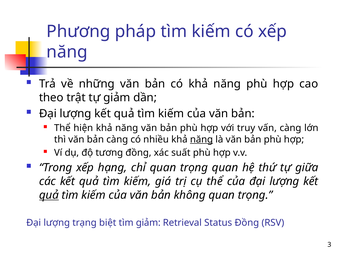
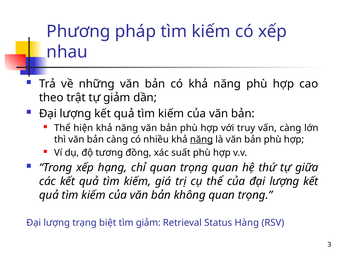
năng at (67, 52): năng -> nhau
quả at (49, 195) underline: present -> none
Status Đồng: Đồng -> Hàng
